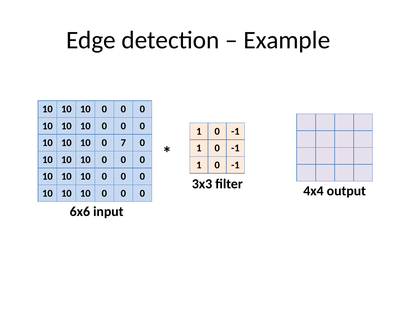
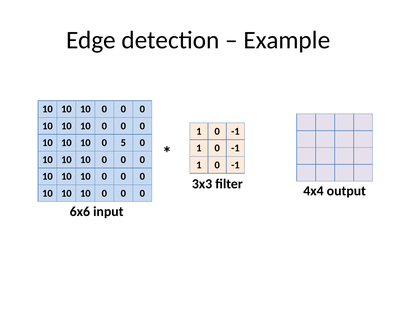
7: 7 -> 5
